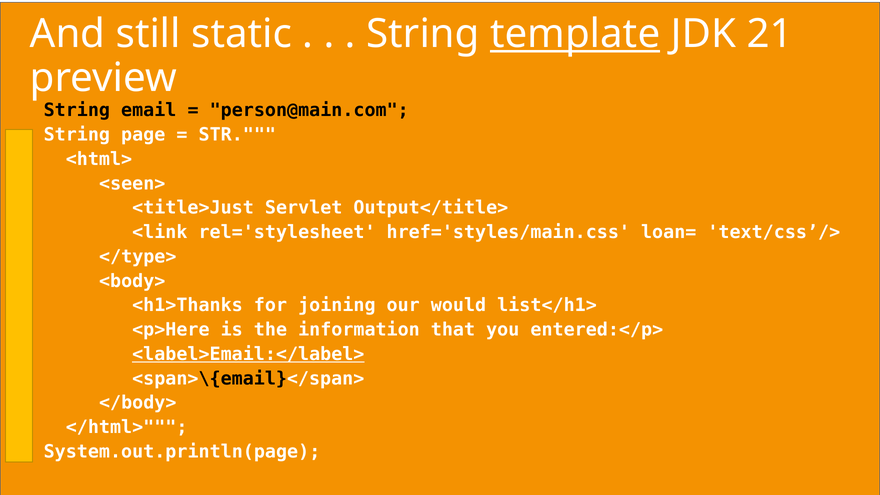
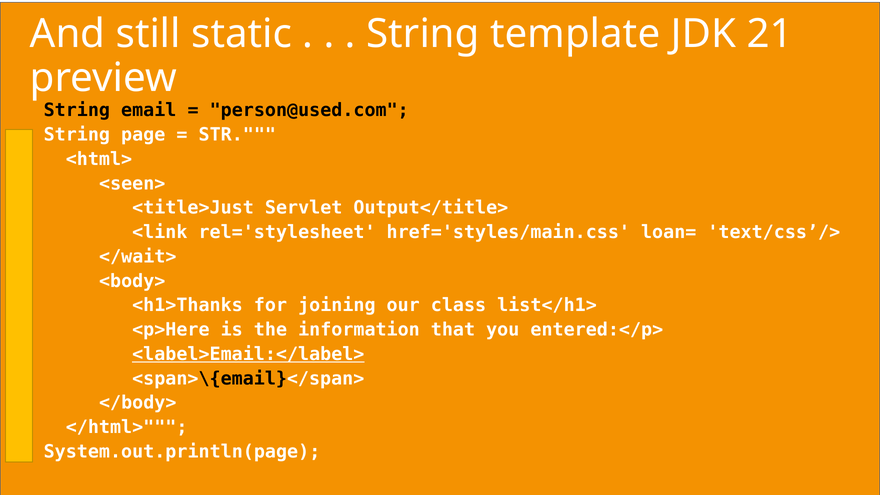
template underline: present -> none
person@main.com: person@main.com -> person@used.com
</type>: </type> -> </wait>
would: would -> class
